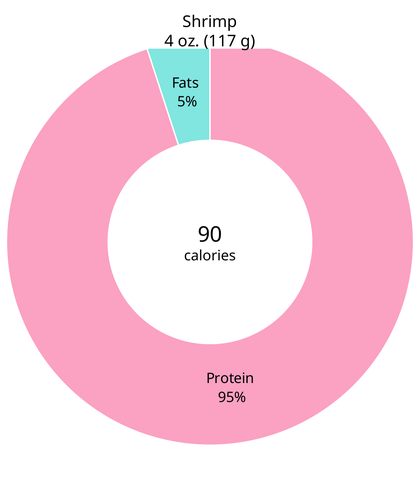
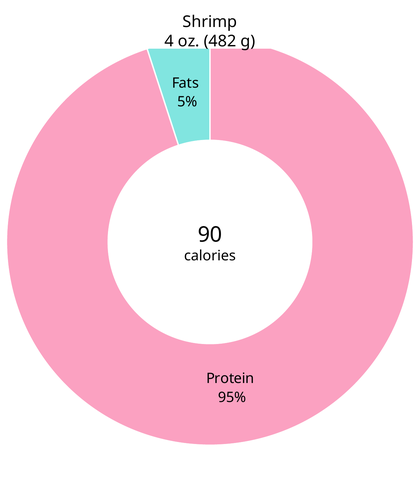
117: 117 -> 482
